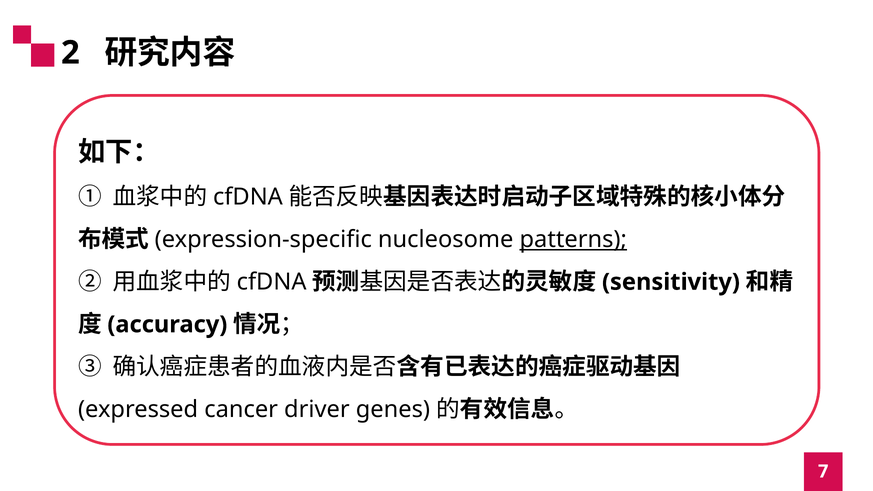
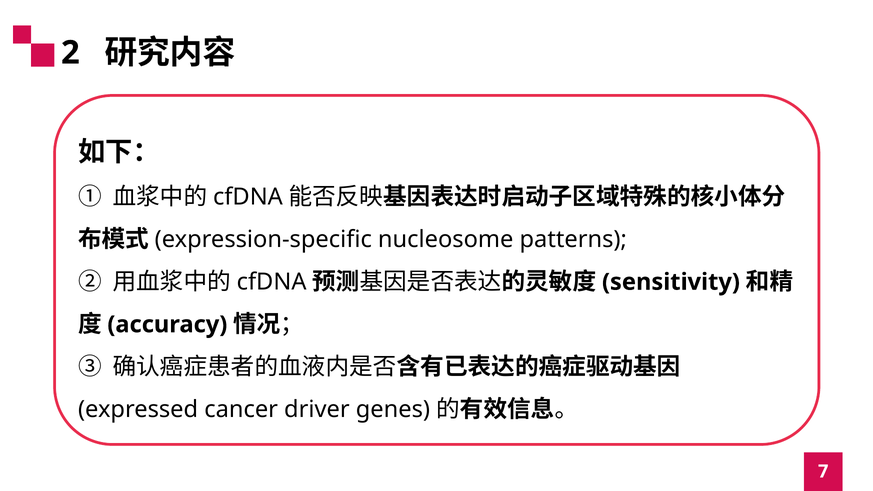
patterns underline: present -> none
